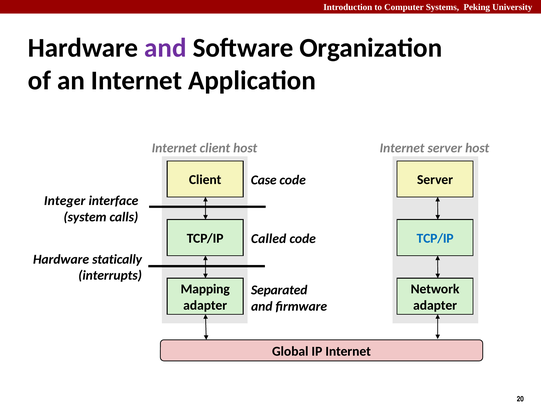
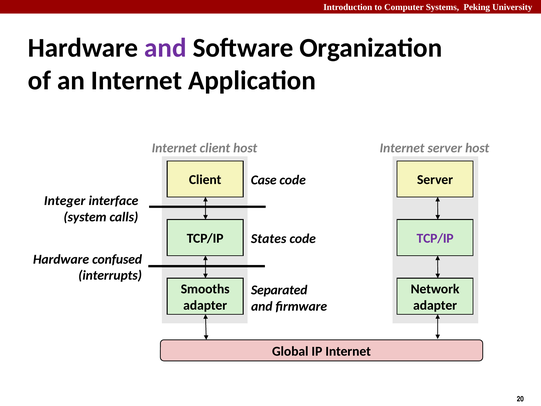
Called: Called -> States
TCP/IP at (435, 238) colour: blue -> purple
statically: statically -> confused
Mapping: Mapping -> Smooths
